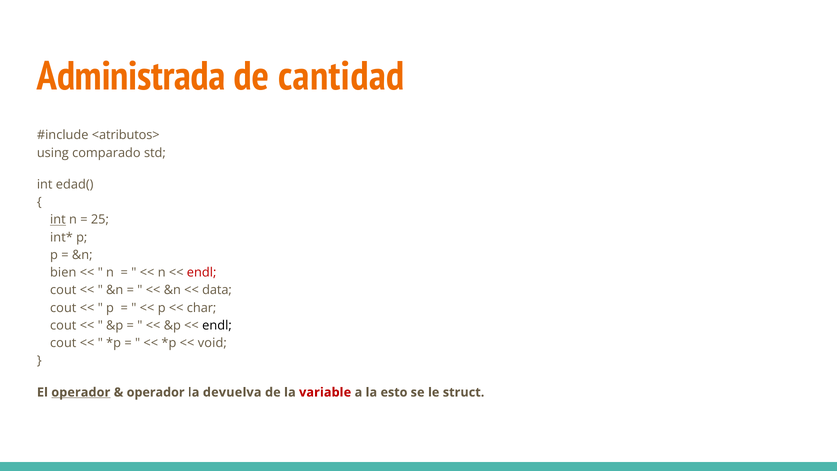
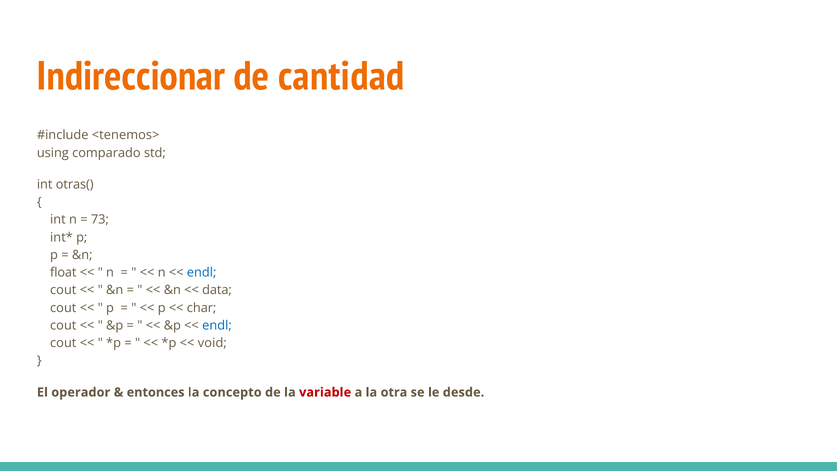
Administrada: Administrada -> Indireccionar
<atributos>: <atributos> -> <tenemos>
edad(: edad( -> otras(
int at (58, 220) underline: present -> none
25: 25 -> 73
bien: bien -> float
endl at (202, 272) colour: red -> blue
endl at (217, 325) colour: black -> blue
operador at (81, 392) underline: present -> none
operador at (156, 392): operador -> entonces
devuelva: devuelva -> concepto
esto: esto -> otra
struct: struct -> desde
